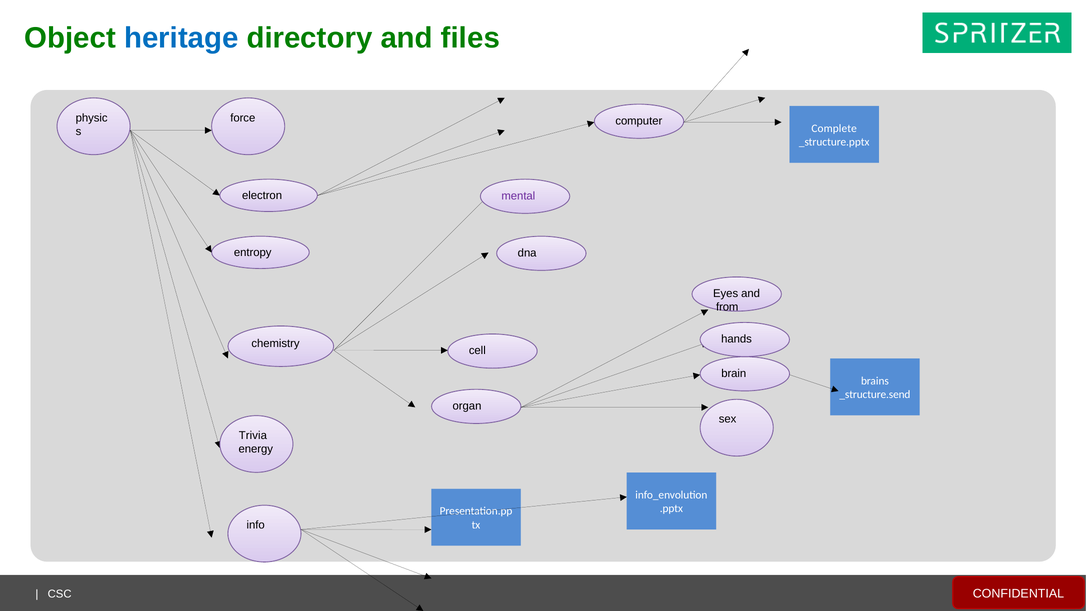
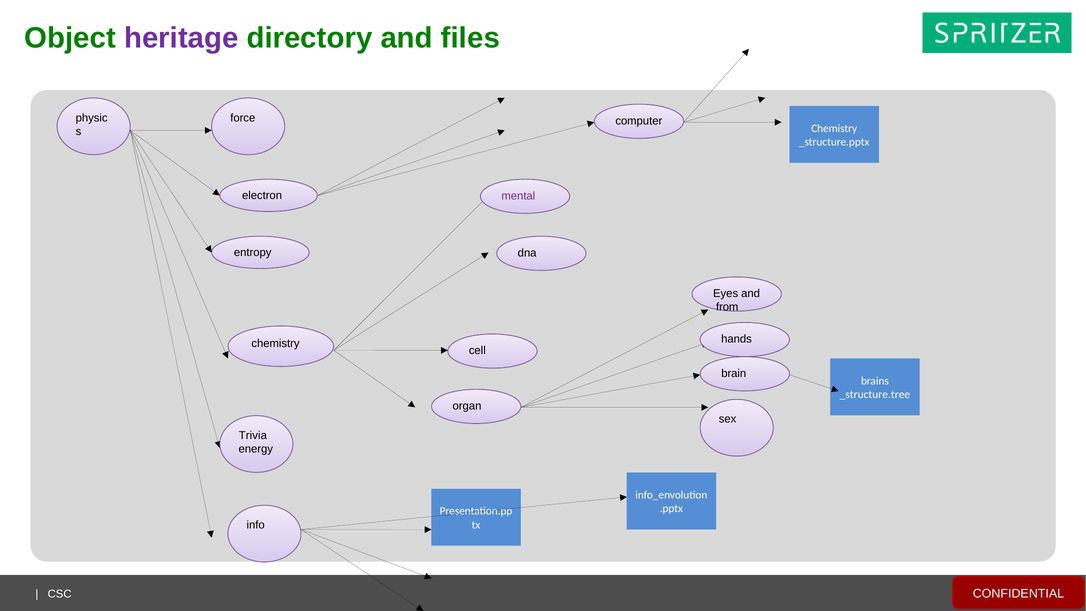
heritage colour: blue -> purple
Complete at (834, 128): Complete -> Chemistry
_structure.send: _structure.send -> _structure.tree
